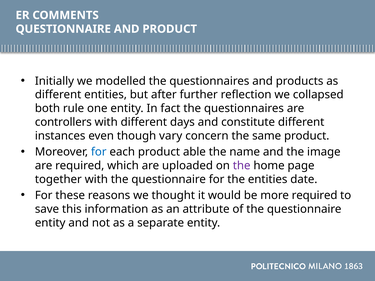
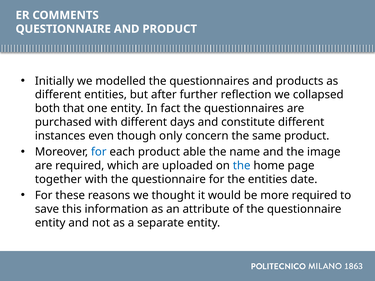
rule: rule -> that
controllers: controllers -> purchased
vary: vary -> only
the at (242, 166) colour: purple -> blue
